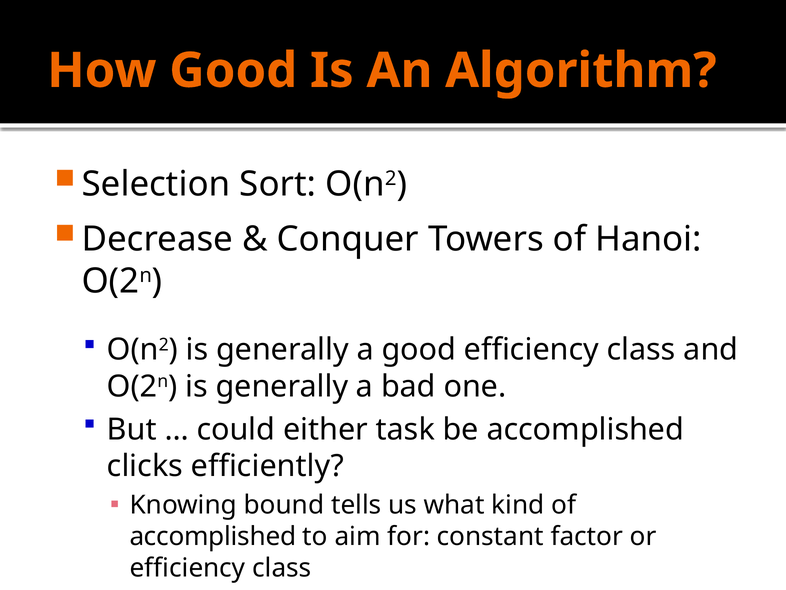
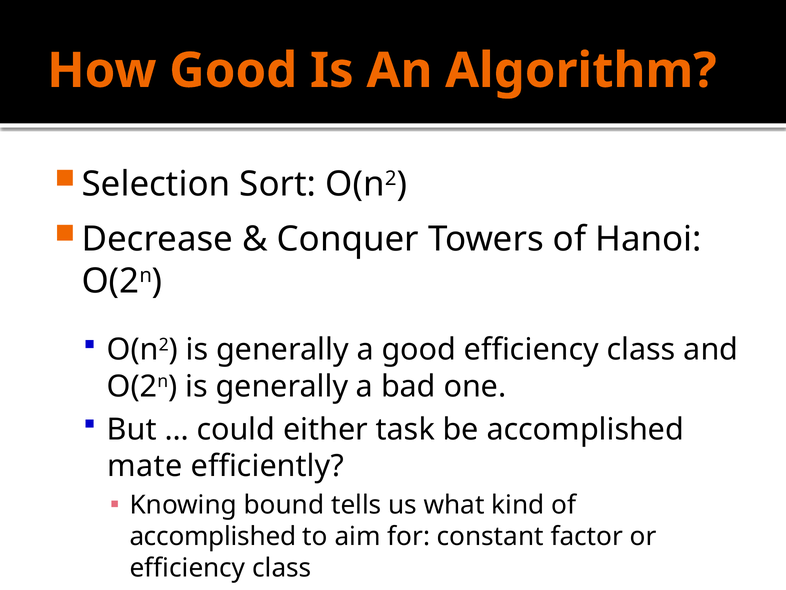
clicks: clicks -> mate
